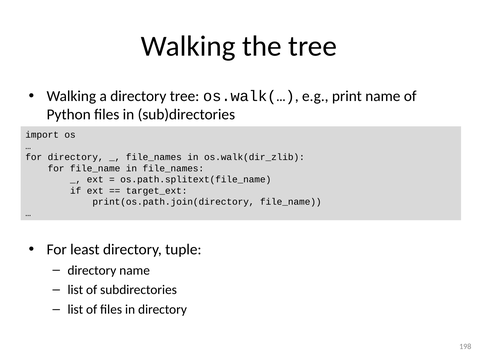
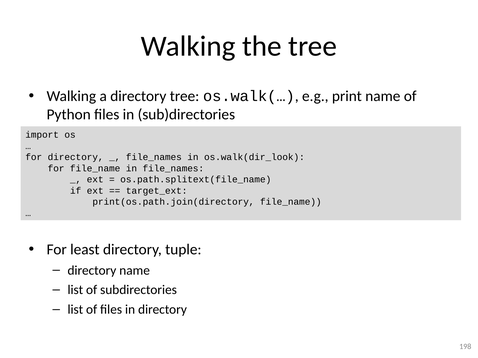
os.walk(dir_zlib: os.walk(dir_zlib -> os.walk(dir_look
